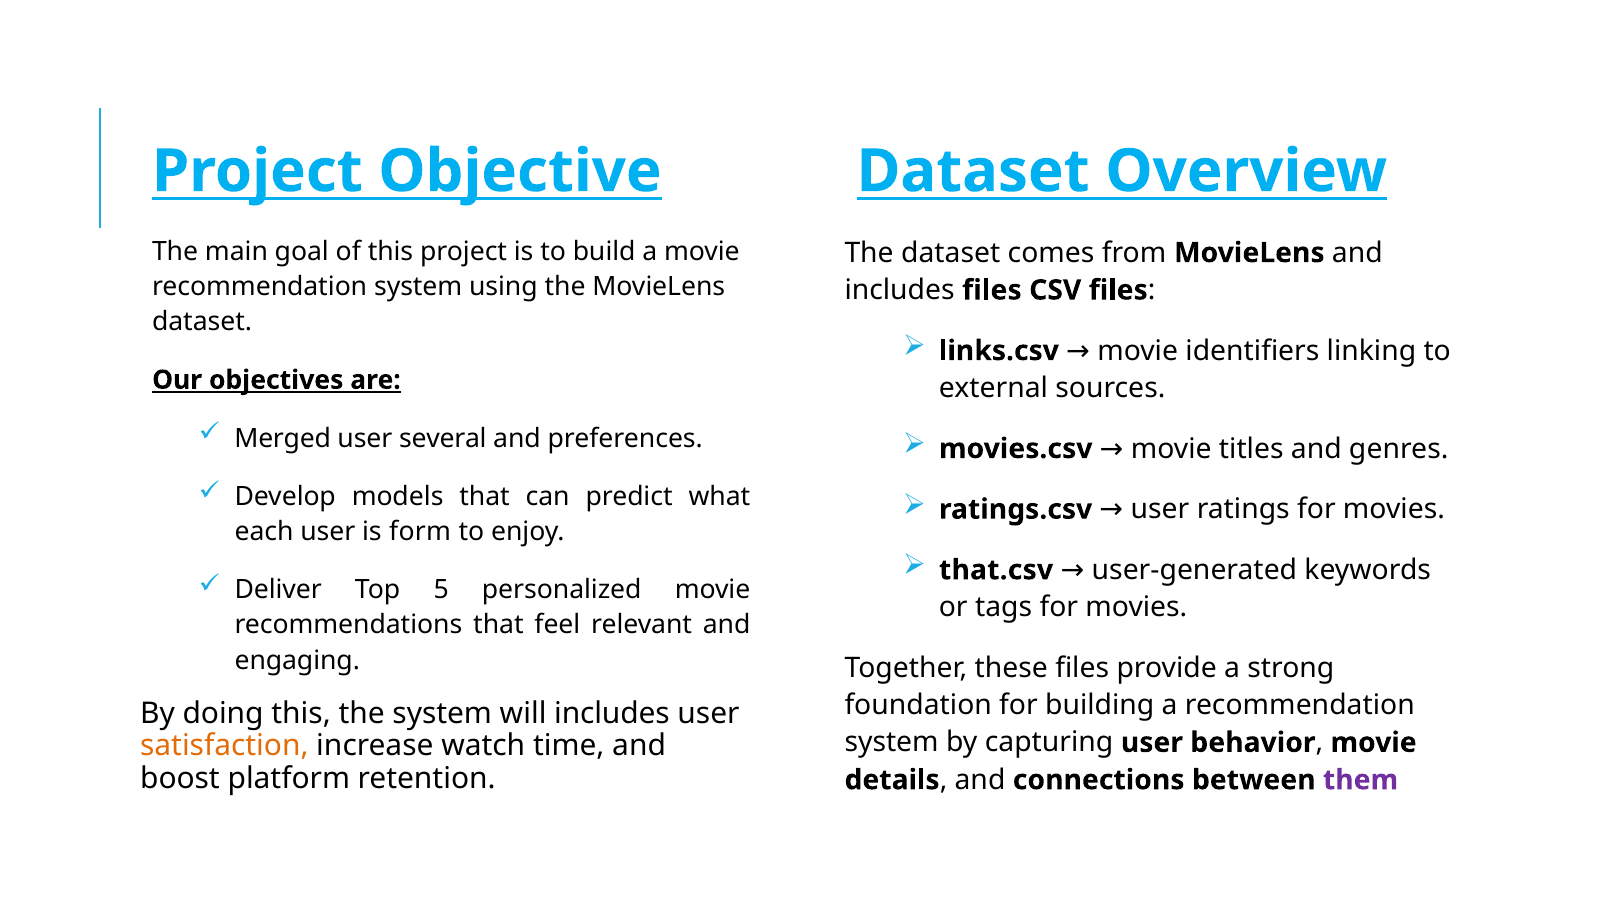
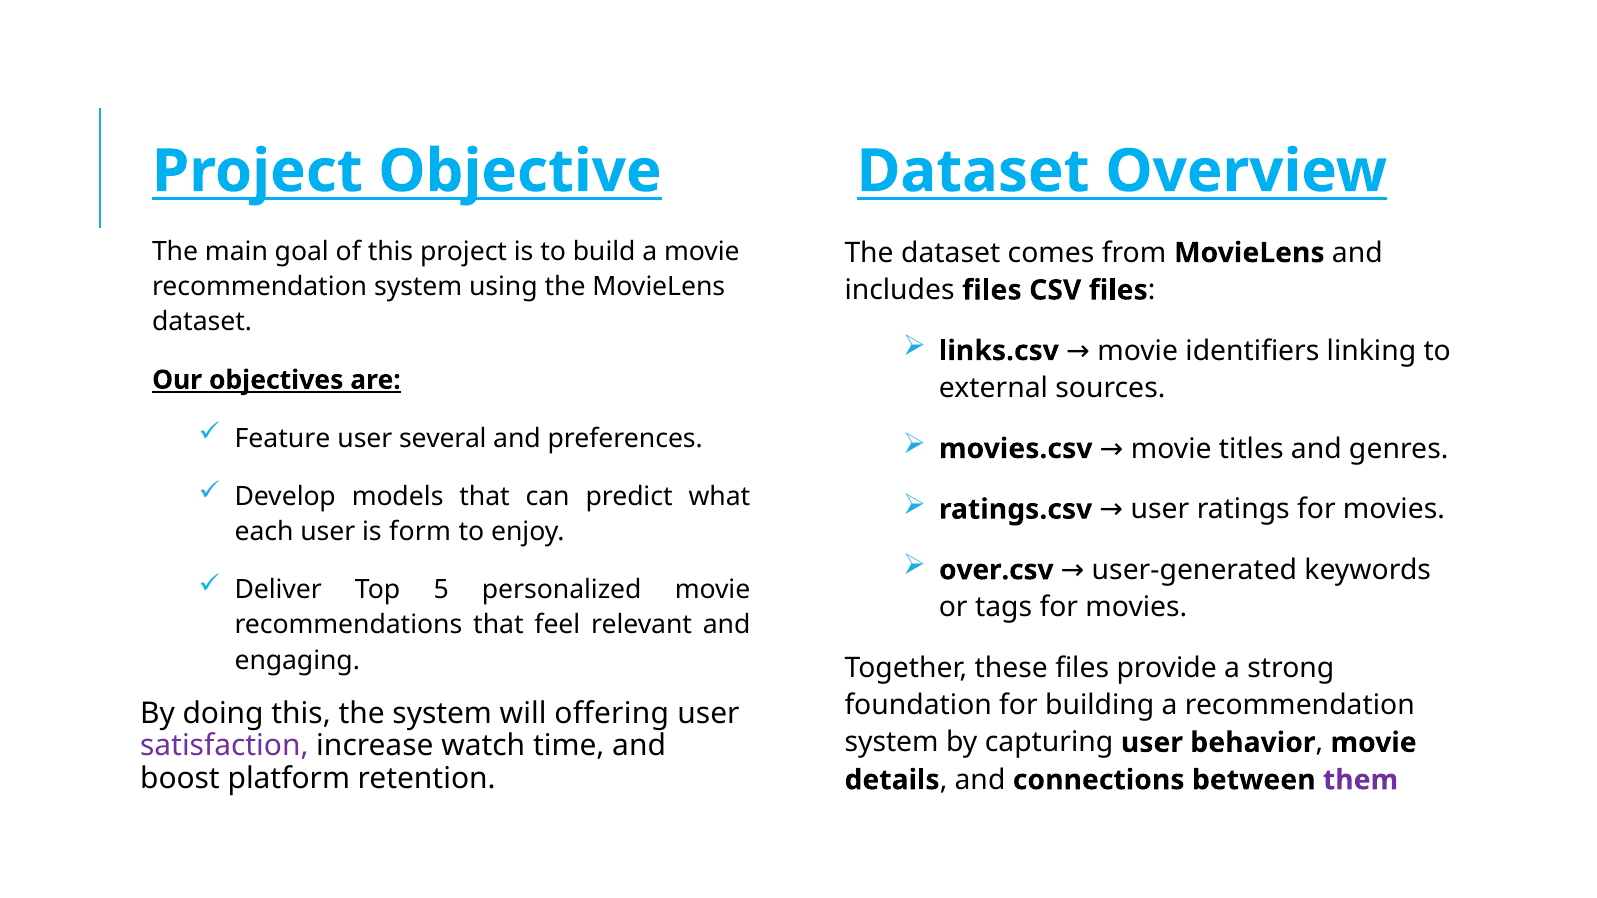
Merged: Merged -> Feature
that.csv: that.csv -> over.csv
will includes: includes -> offering
satisfaction colour: orange -> purple
